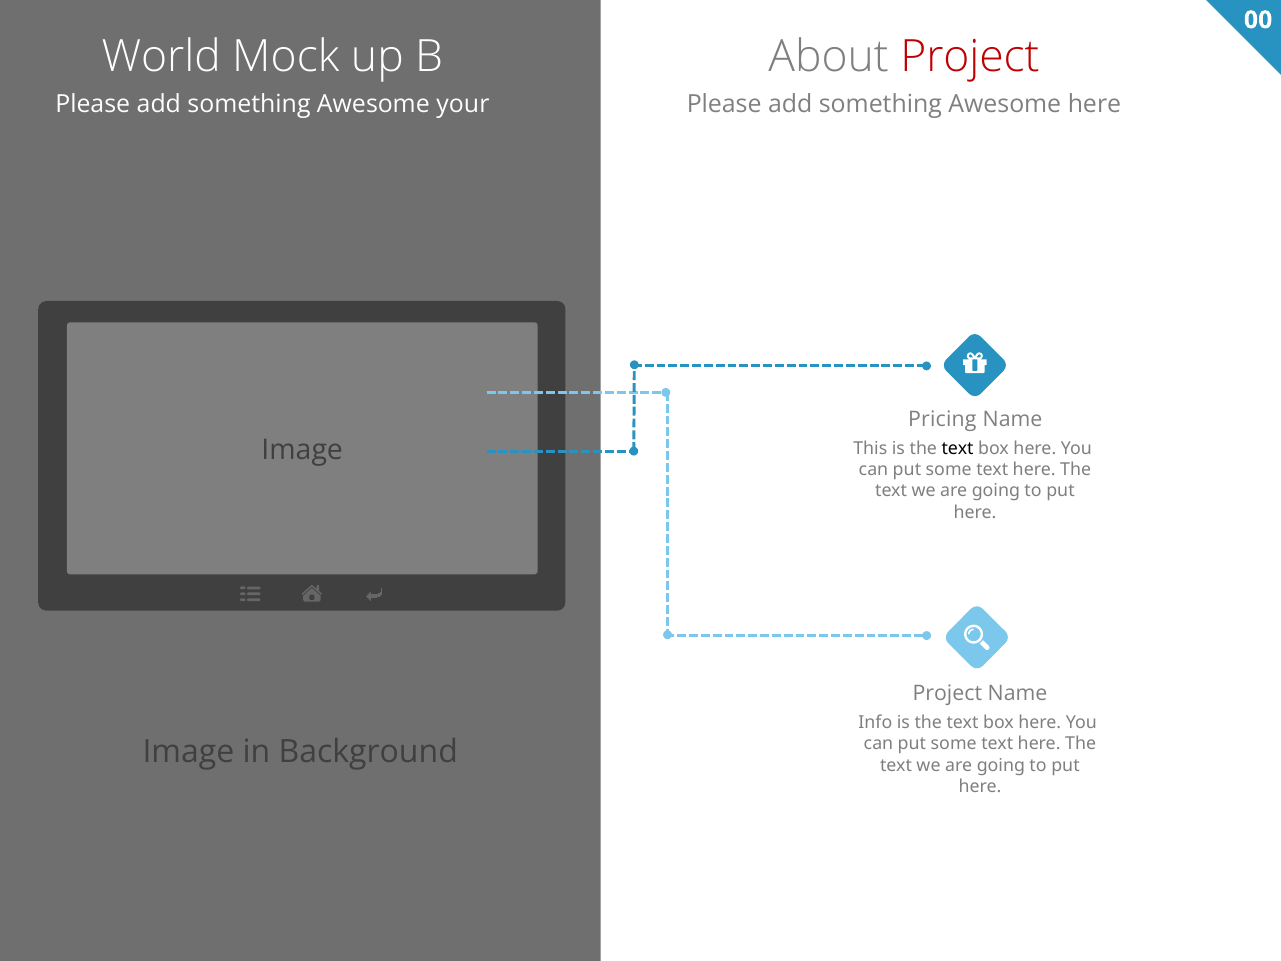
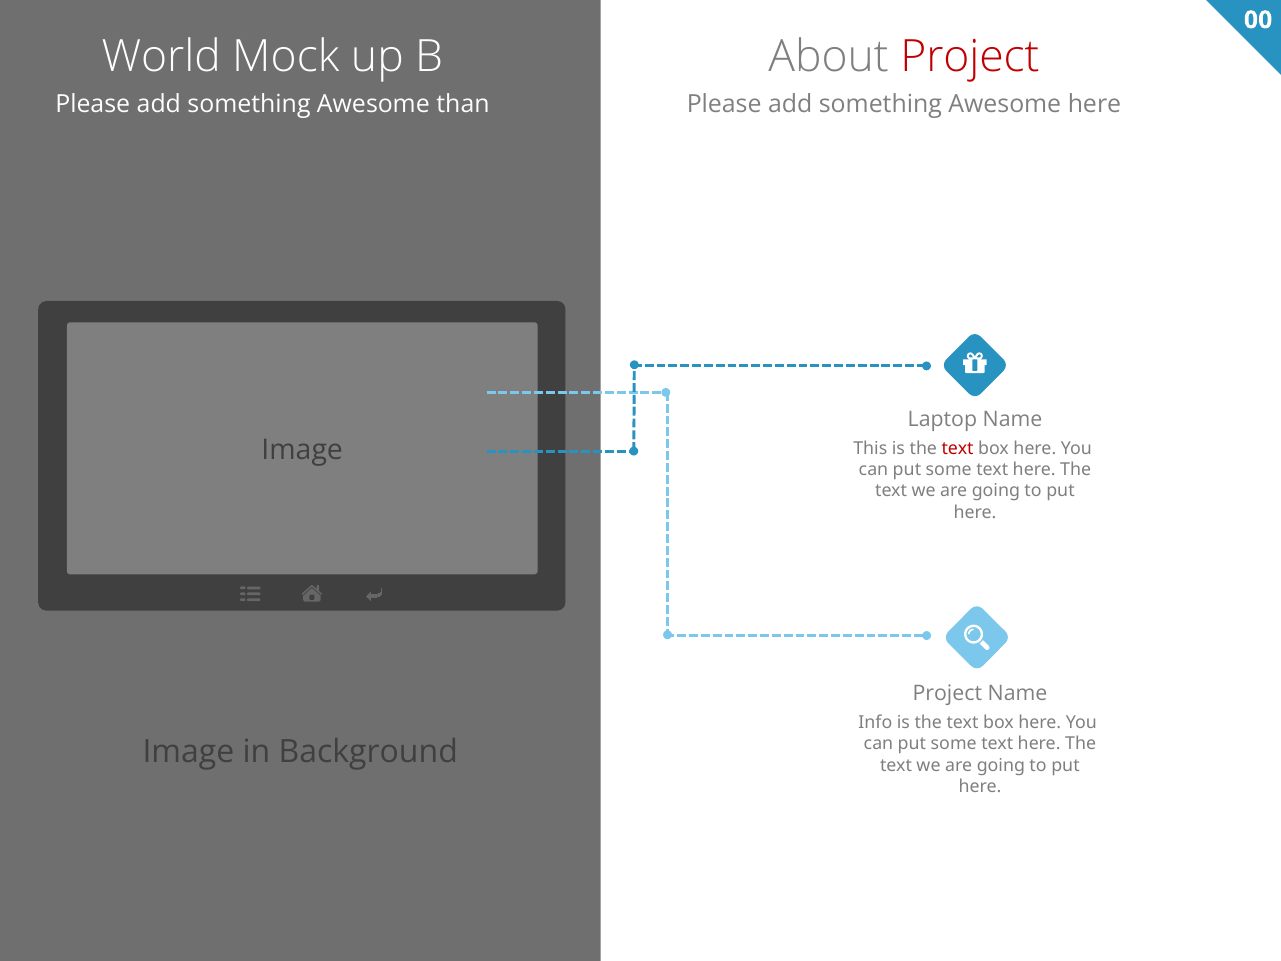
your: your -> than
Pricing: Pricing -> Laptop
text at (958, 448) colour: black -> red
